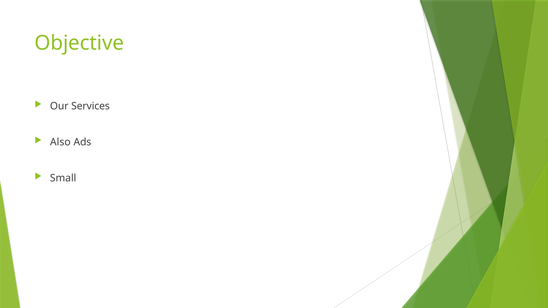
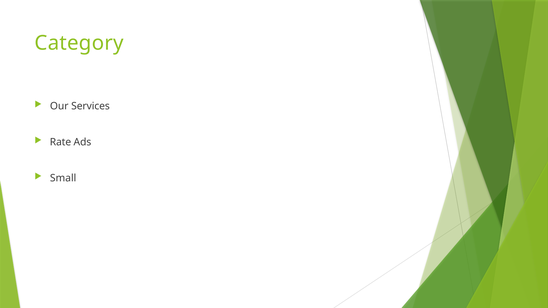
Objective: Objective -> Category
Also: Also -> Rate
